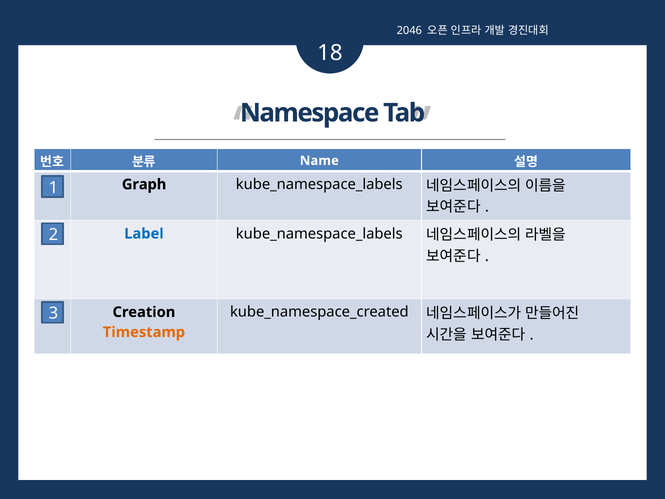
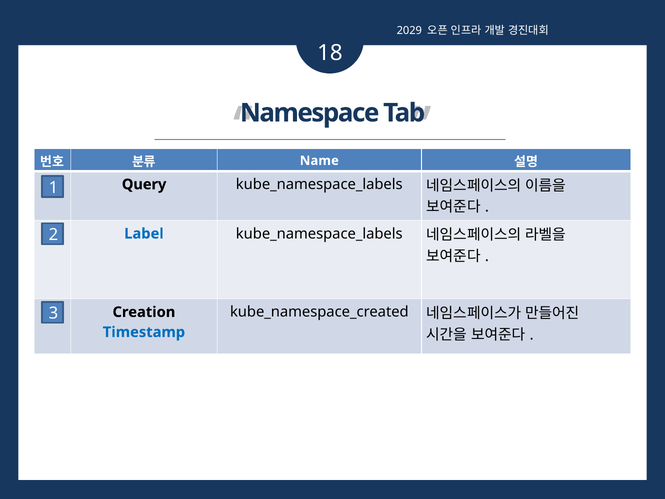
2046: 2046 -> 2029
Graph: Graph -> Query
Timestamp colour: orange -> blue
